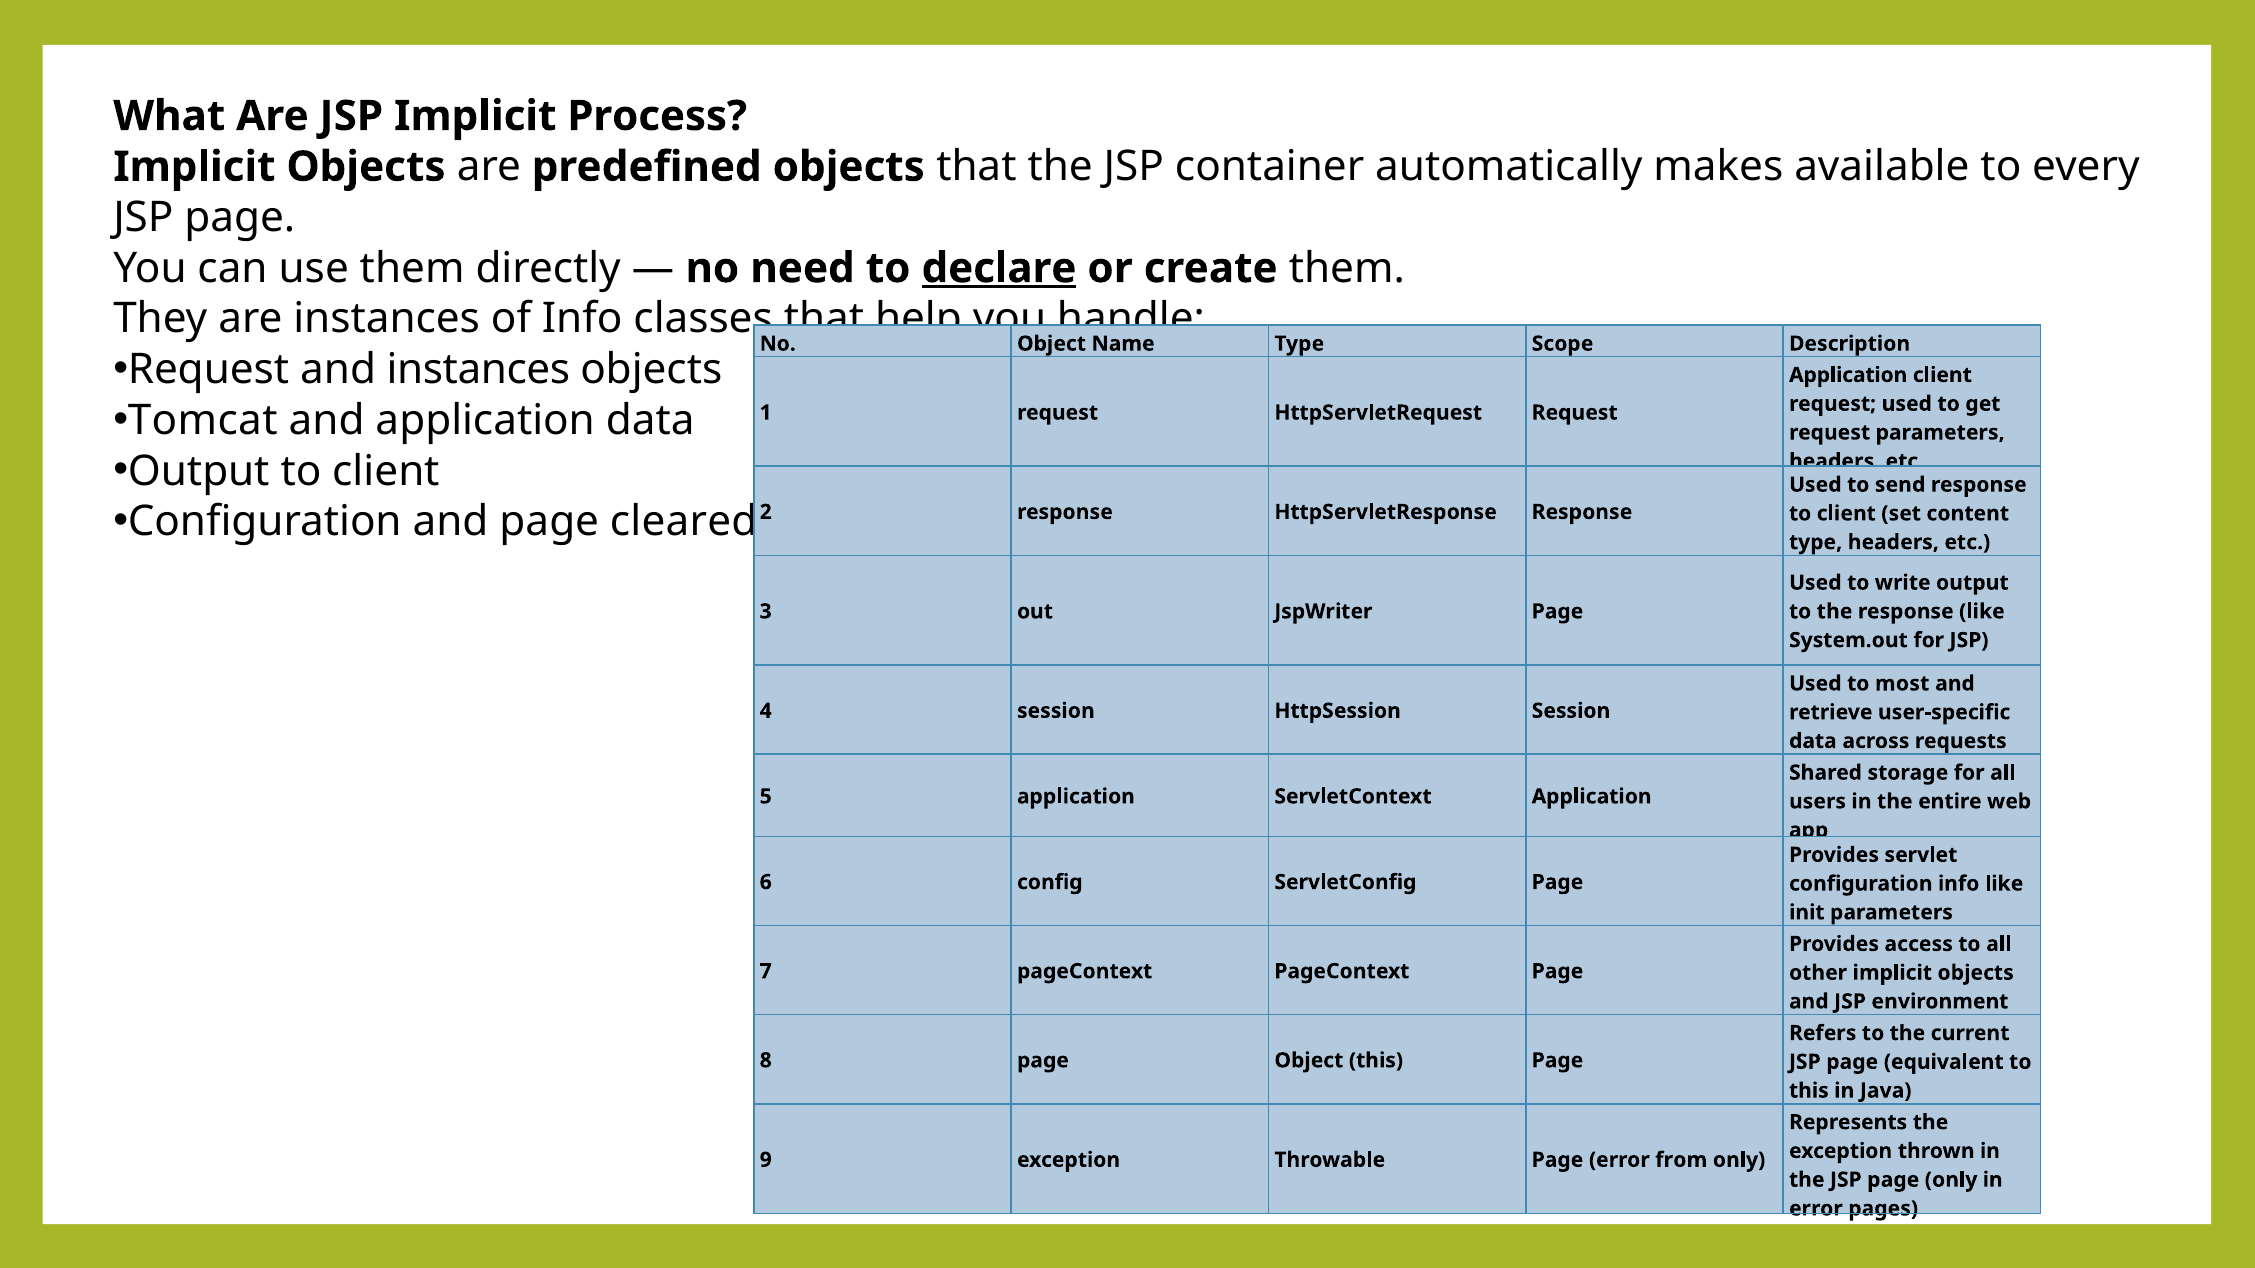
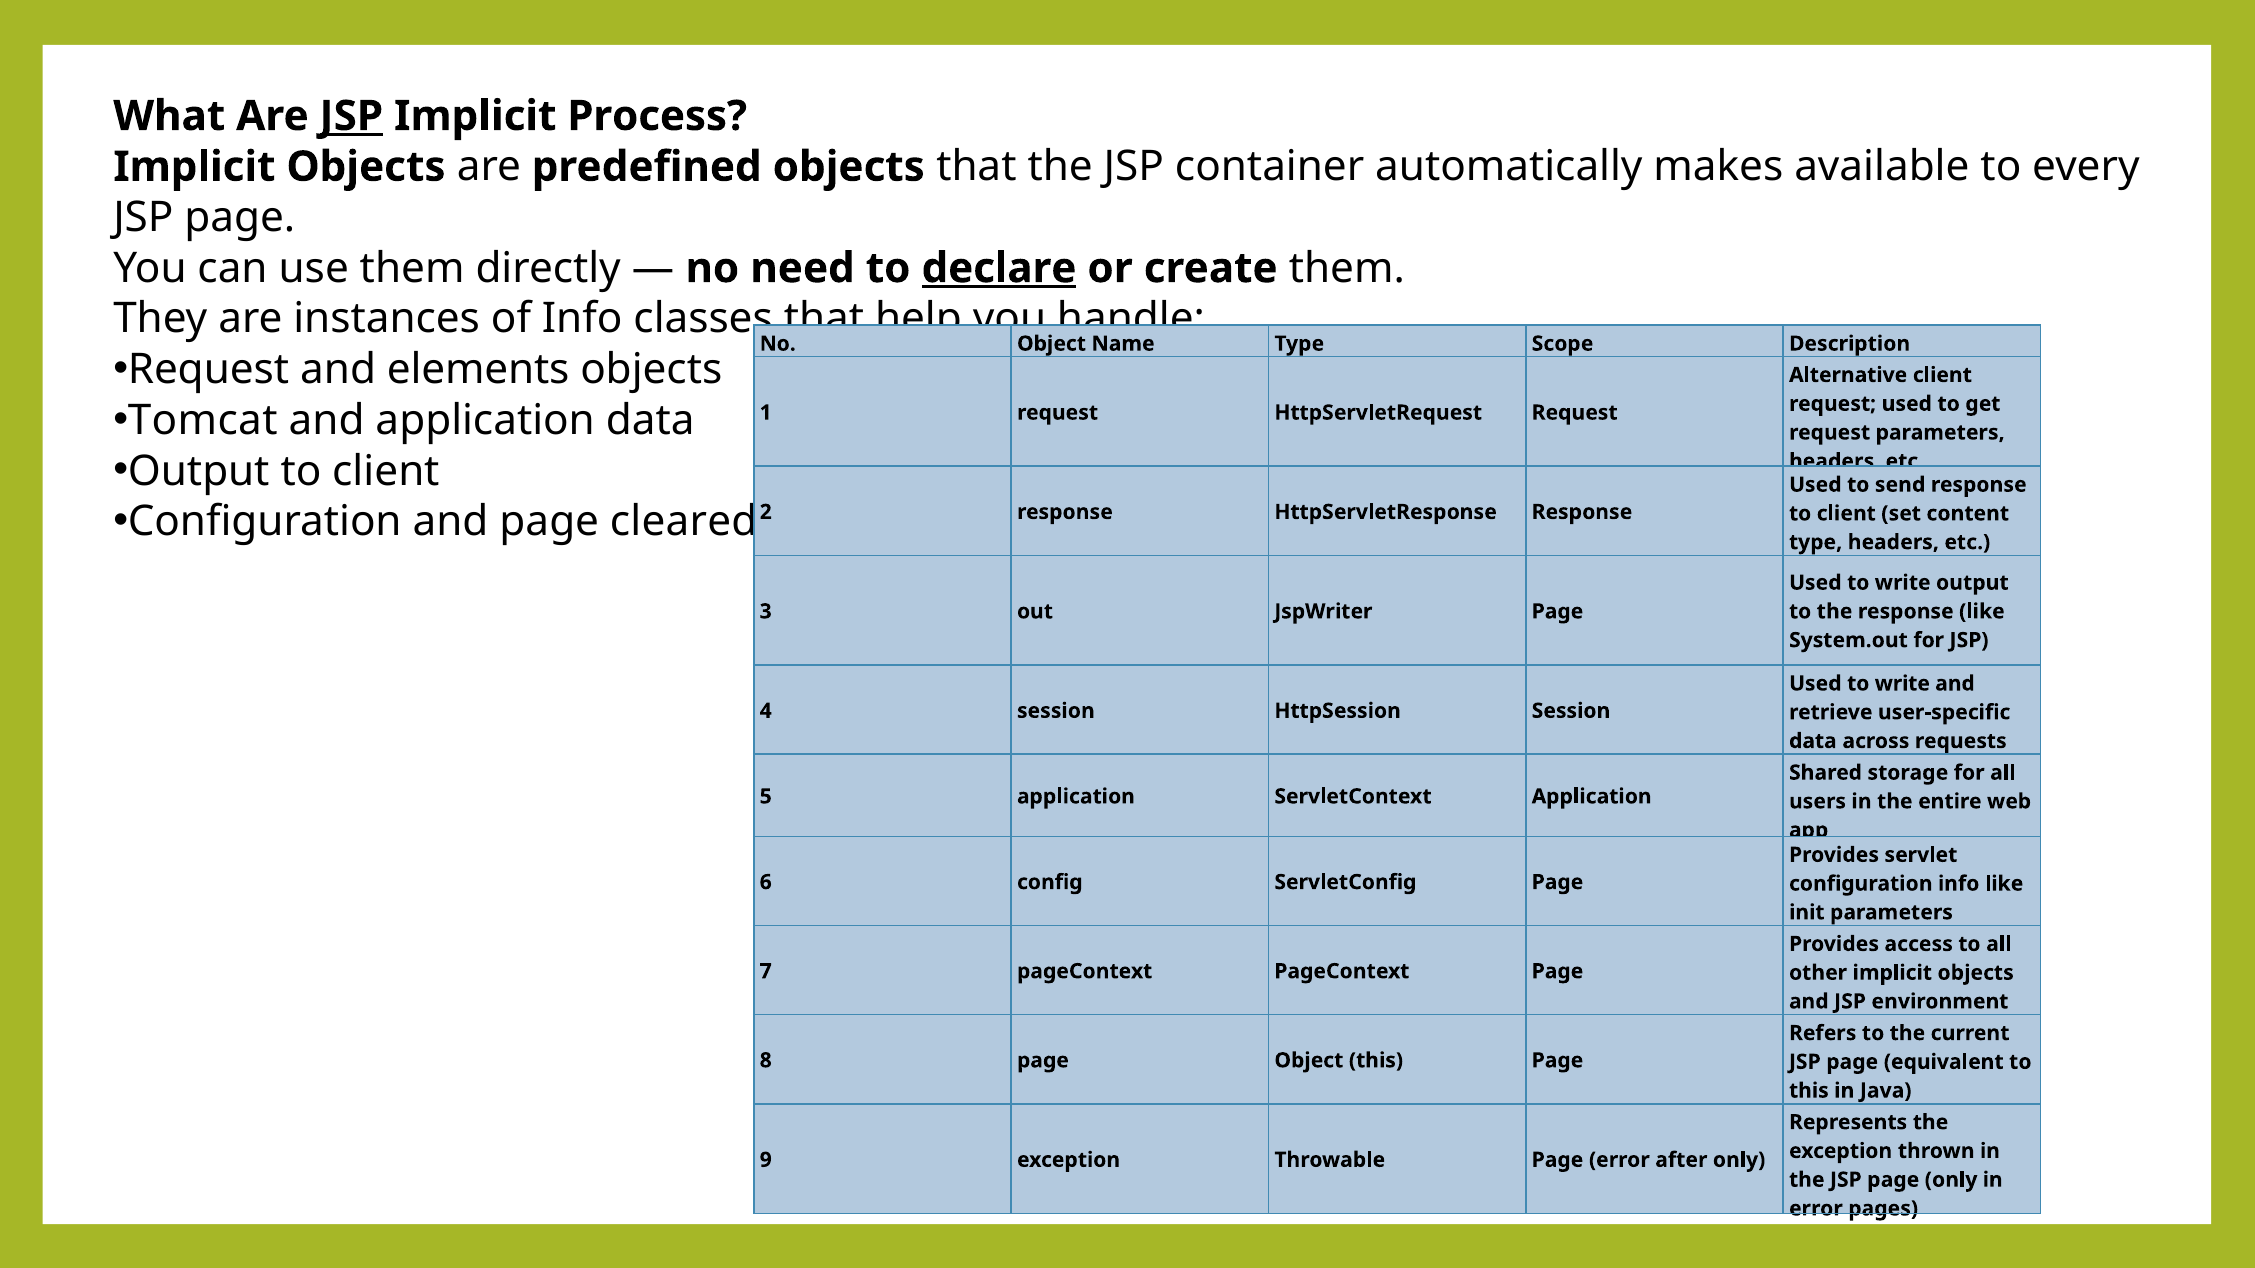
JSP at (351, 116) underline: none -> present
and instances: instances -> elements
Application at (1848, 375): Application -> Alternative
most at (1902, 684): most -> write
from: from -> after
